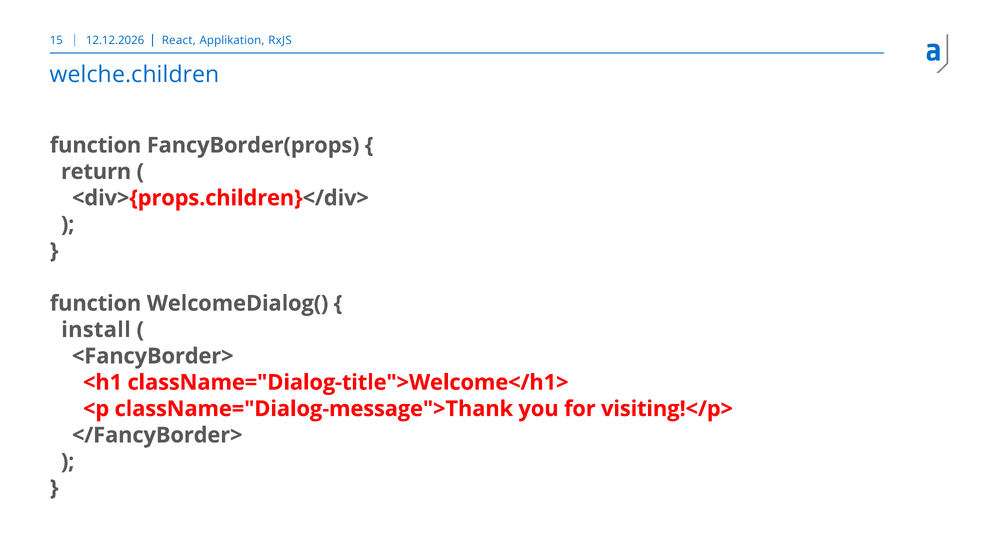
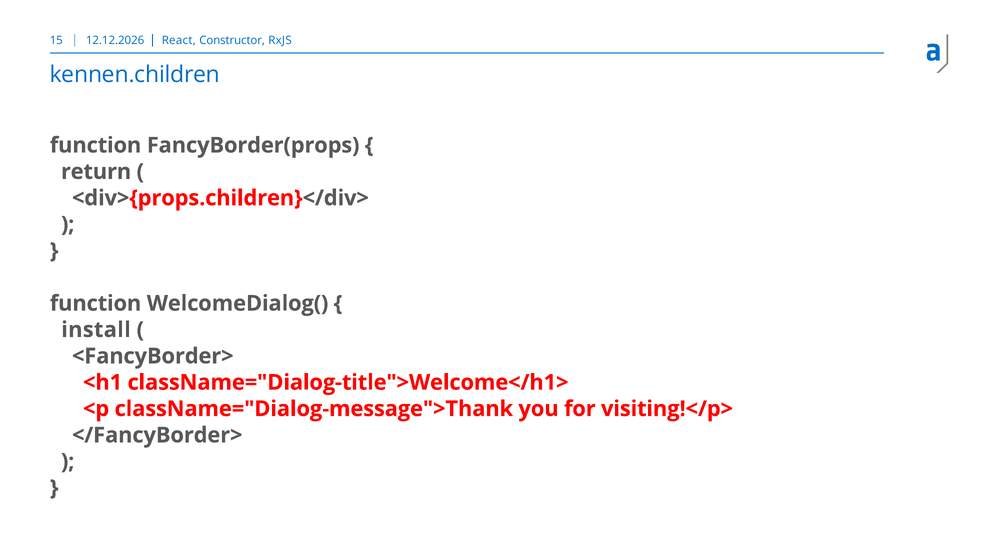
Applikation: Applikation -> Constructor
welche.children: welche.children -> kennen.children
